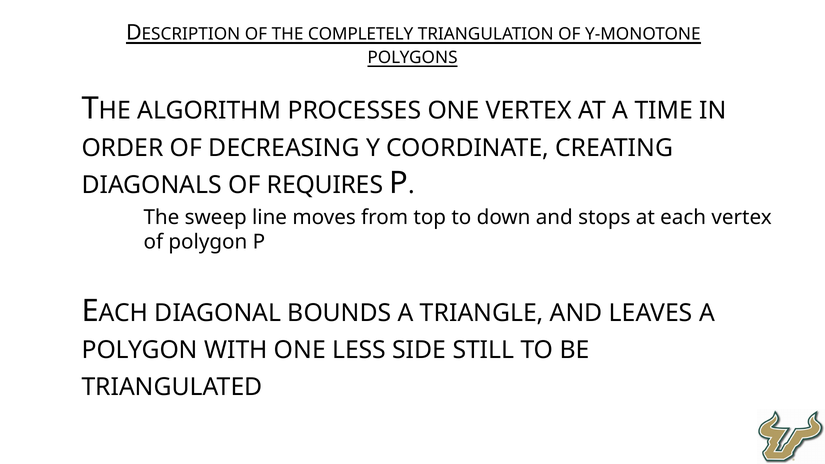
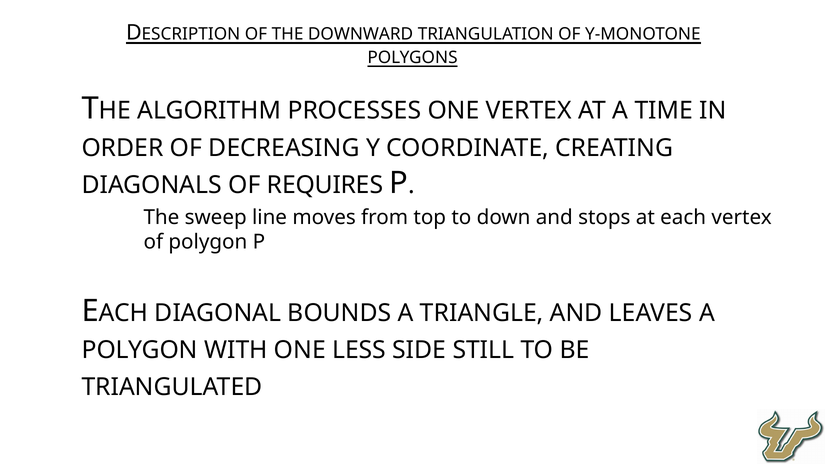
COMPLETELY: COMPLETELY -> DOWNWARD
